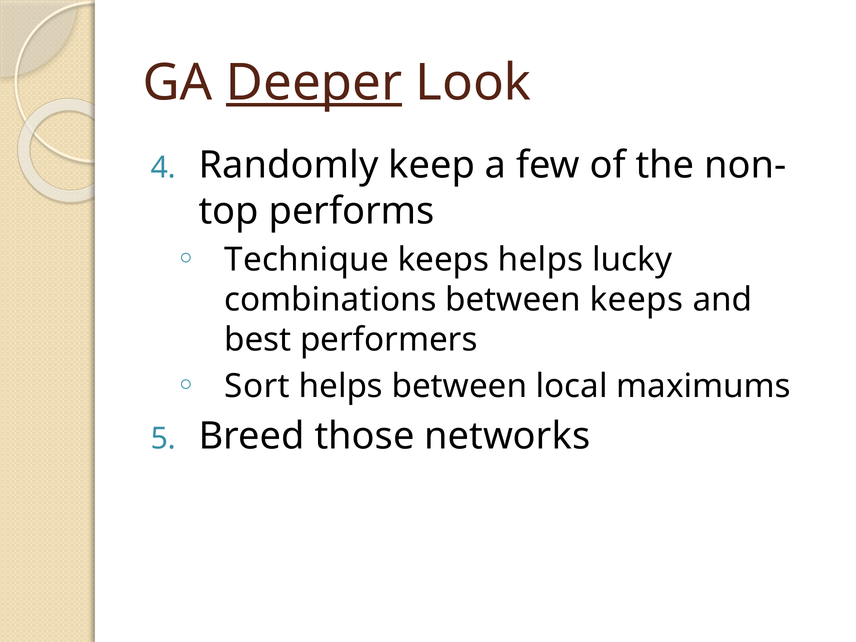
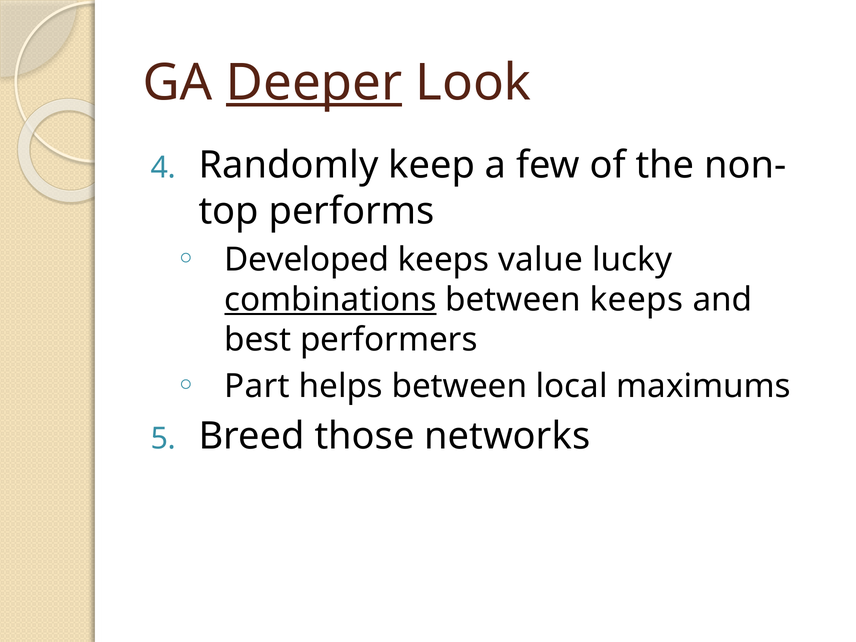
Technique: Technique -> Developed
keeps helps: helps -> value
combinations underline: none -> present
Sort: Sort -> Part
